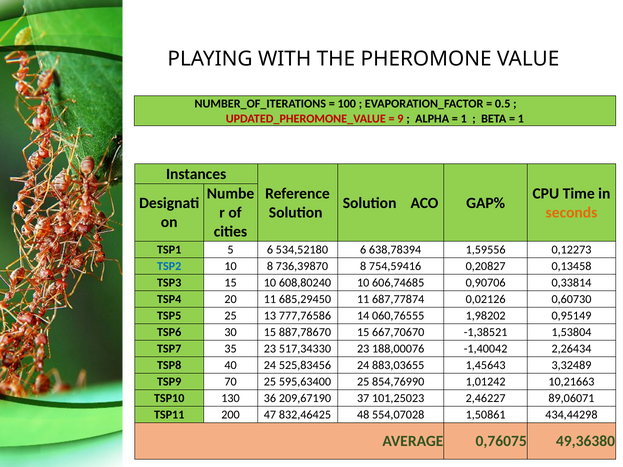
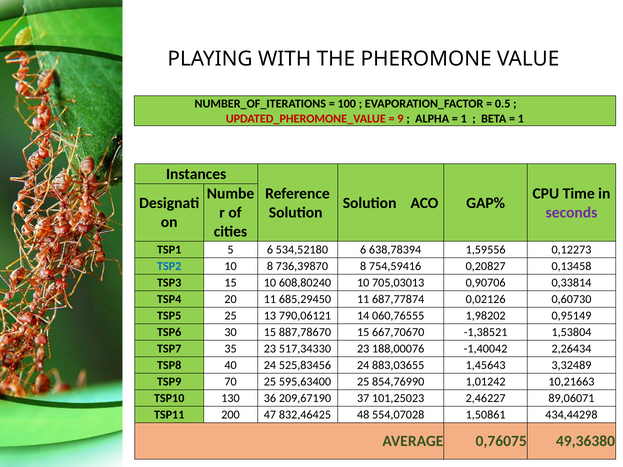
seconds colour: orange -> purple
606,74685: 606,74685 -> 705,03013
777,76586: 777,76586 -> 790,06121
